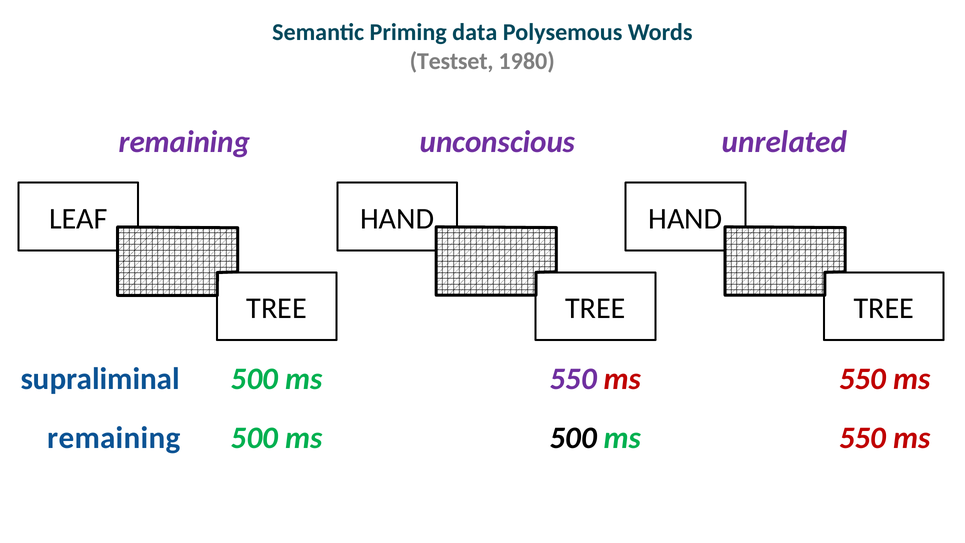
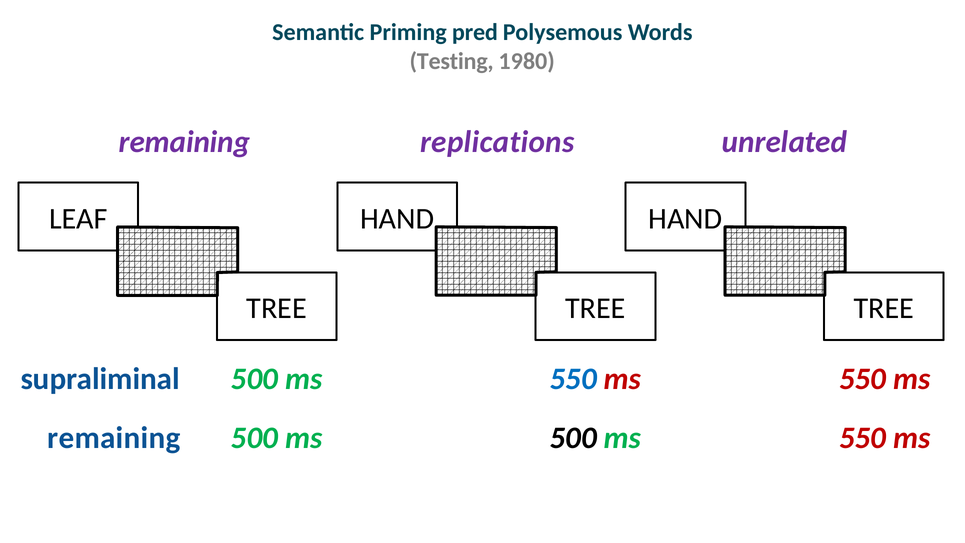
data: data -> pred
Testset: Testset -> Testing
unconscious: unconscious -> replications
550 at (573, 379) colour: purple -> blue
